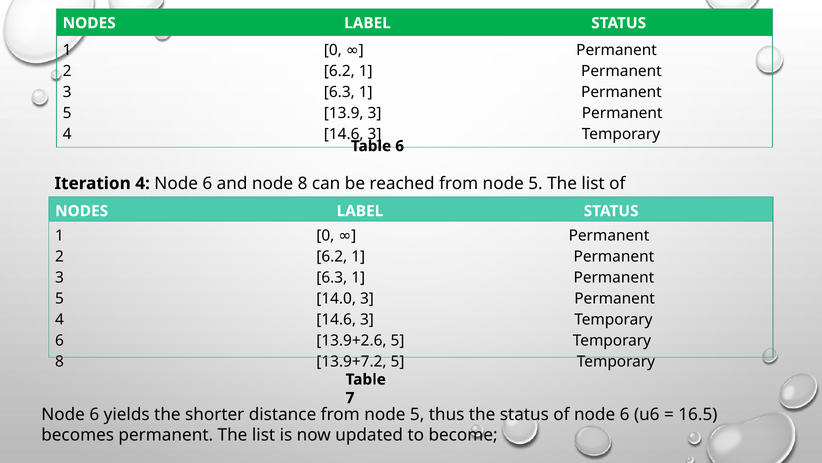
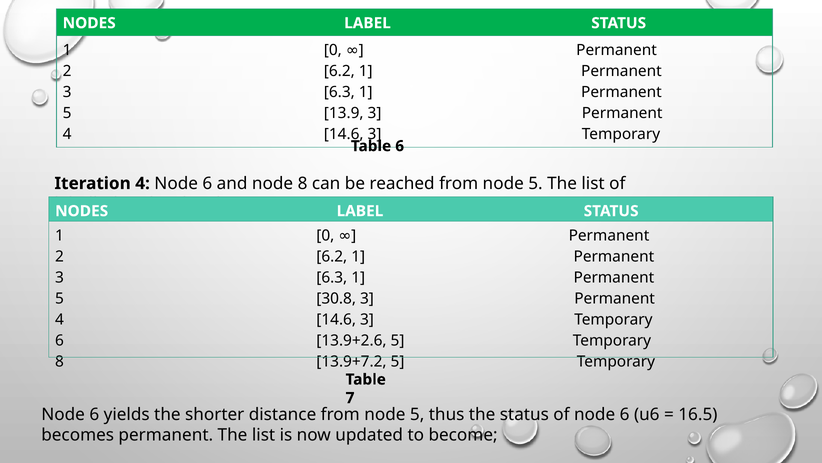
14.0: 14.0 -> 30.8
